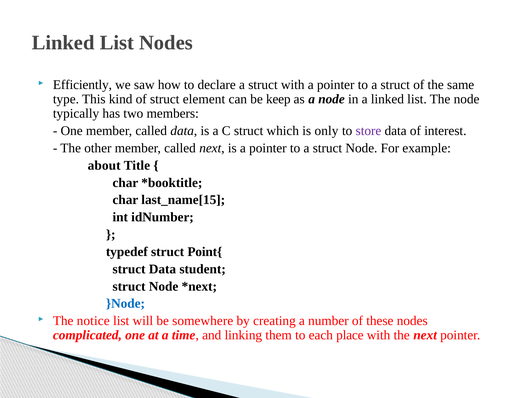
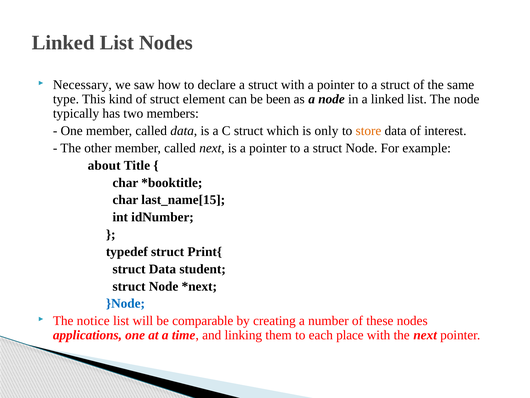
Efficiently: Efficiently -> Necessary
keep: keep -> been
store colour: purple -> orange
Point{: Point{ -> Print{
somewhere: somewhere -> comparable
complicated: complicated -> applications
